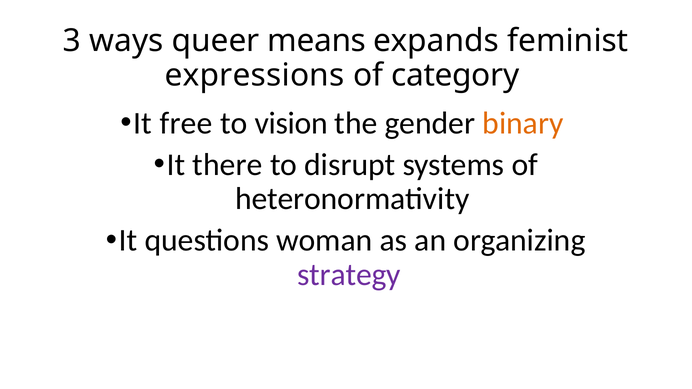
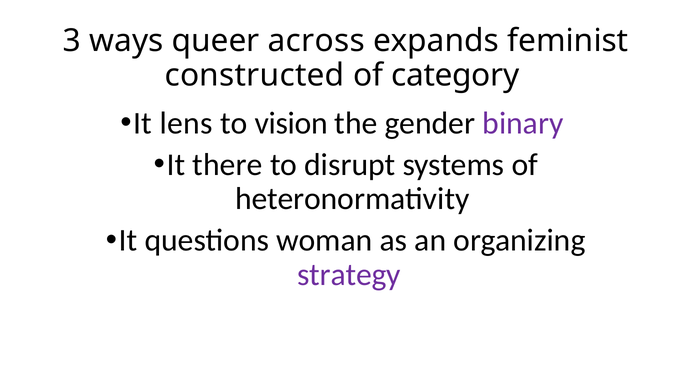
means: means -> across
expressions: expressions -> constructed
free: free -> lens
binary colour: orange -> purple
